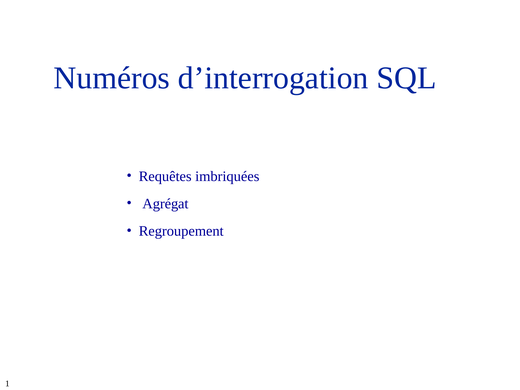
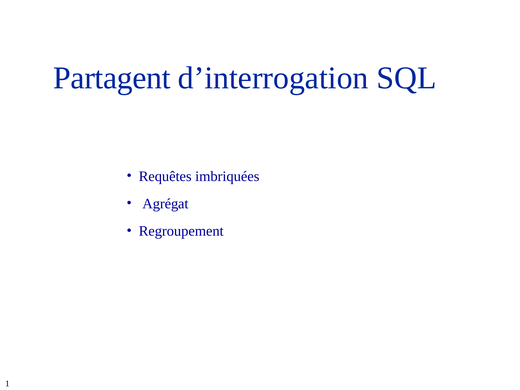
Numéros: Numéros -> Partagent
